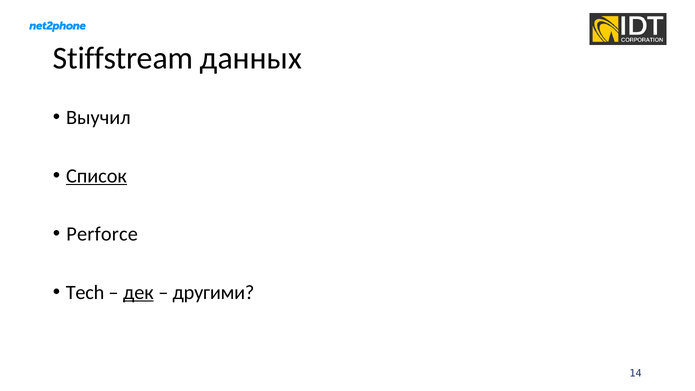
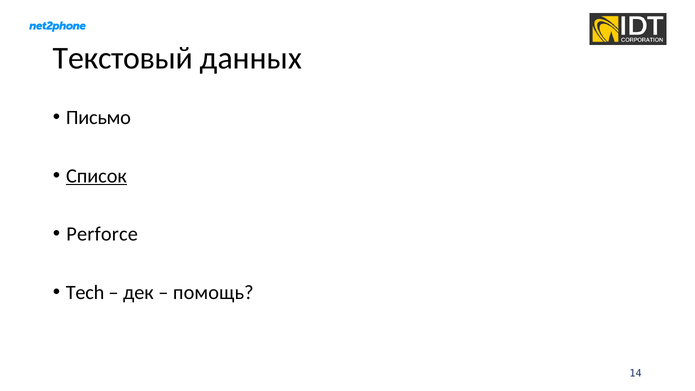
Stiffstream: Stiffstream -> Текстовый
Выучил: Выучил -> Письмо
дек underline: present -> none
другими: другими -> помощь
